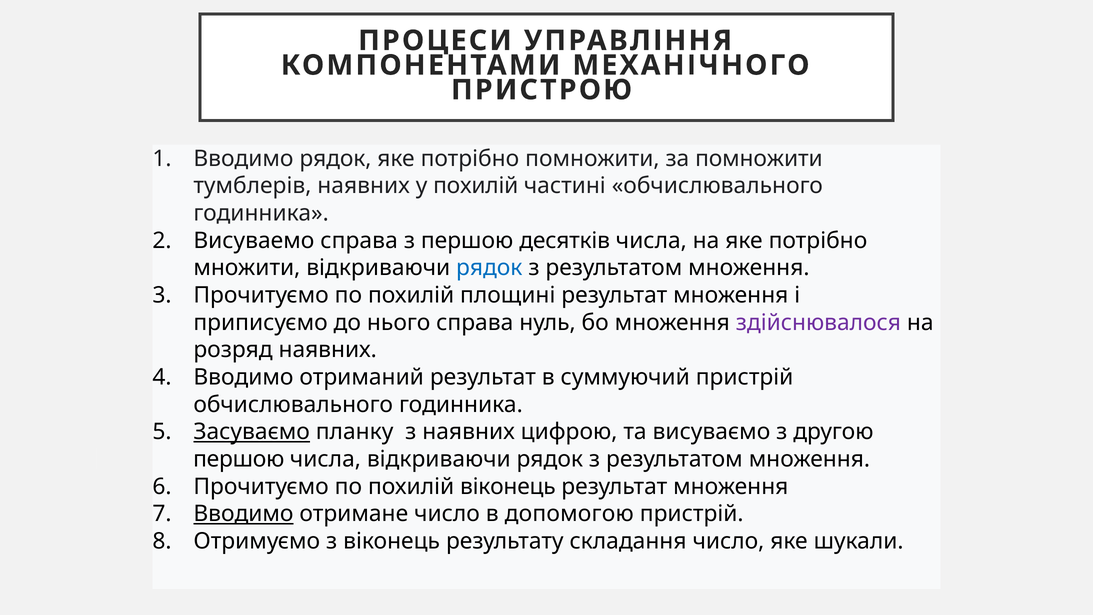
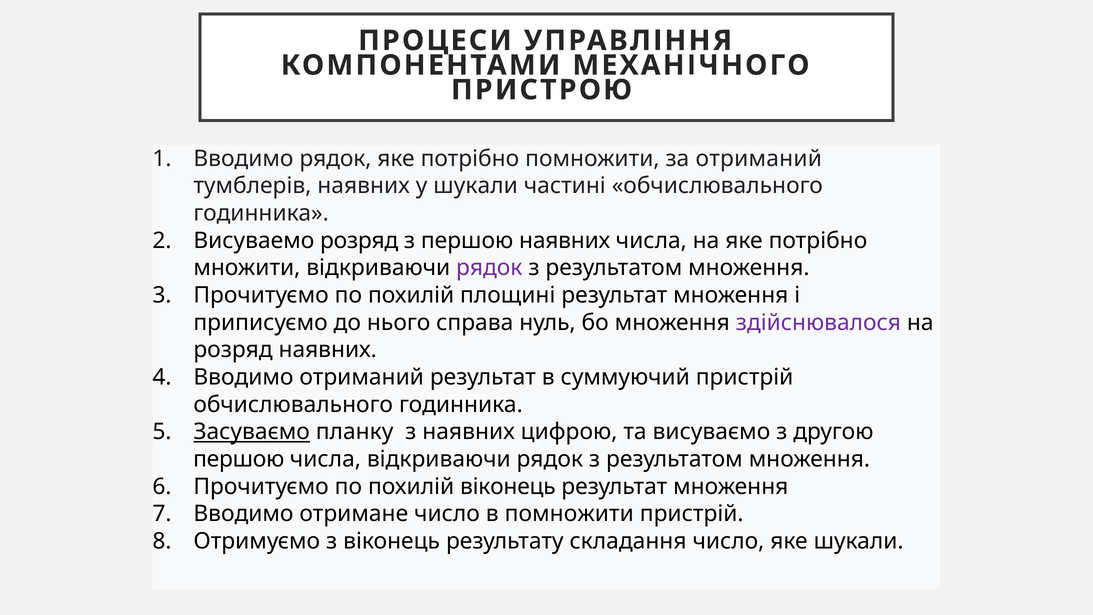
за помножити: помножити -> отриманий
у похилій: похилій -> шукали
Висуваемо справа: справа -> розряд
першою десятків: десятків -> наявних
рядок at (489, 268) colour: blue -> purple
Вводимо at (243, 514) underline: present -> none
в допомогою: допомогою -> помножити
